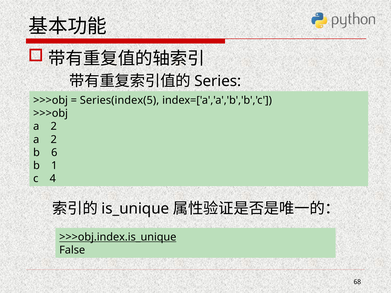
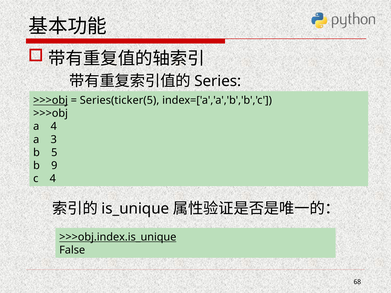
>>>obj at (51, 100) underline: none -> present
Series(index(5: Series(index(5 -> Series(ticker(5
2 at (54, 127): 2 -> 4
2 at (54, 140): 2 -> 3
6: 6 -> 5
1: 1 -> 9
